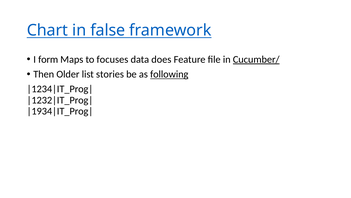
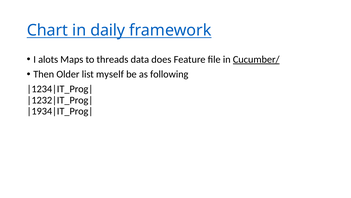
false: false -> daily
form: form -> alots
focuses: focuses -> threads
stories: stories -> myself
following underline: present -> none
